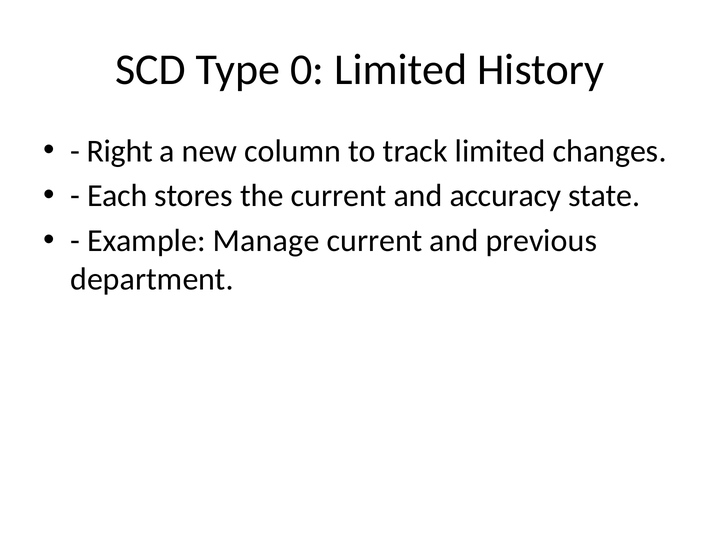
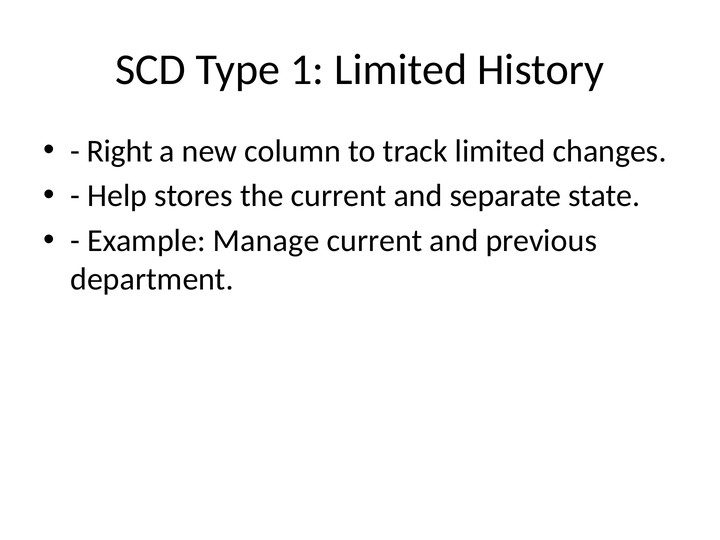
0: 0 -> 1
Each: Each -> Help
accuracy: accuracy -> separate
